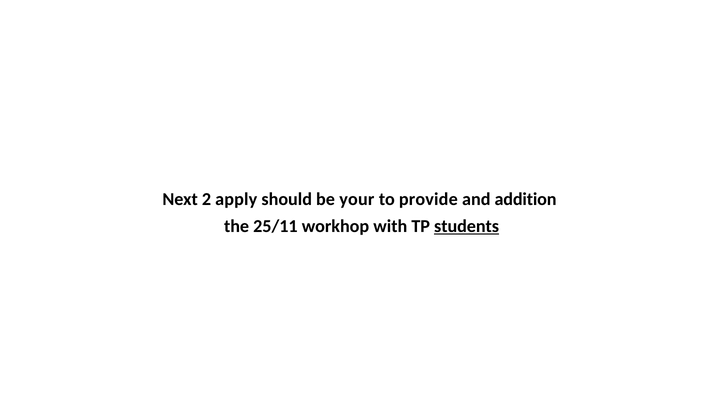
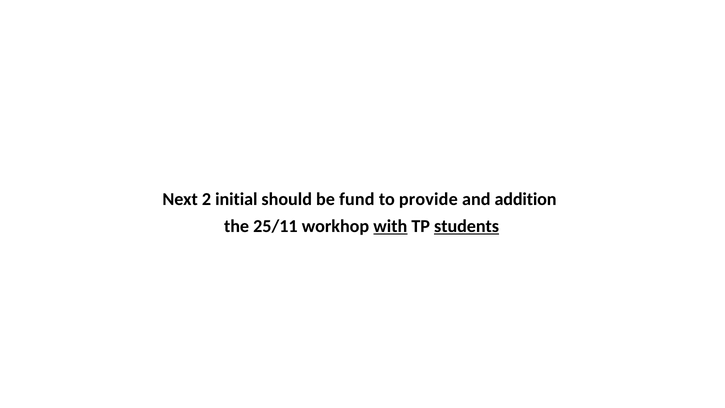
apply: apply -> initial
your: your -> fund
with underline: none -> present
